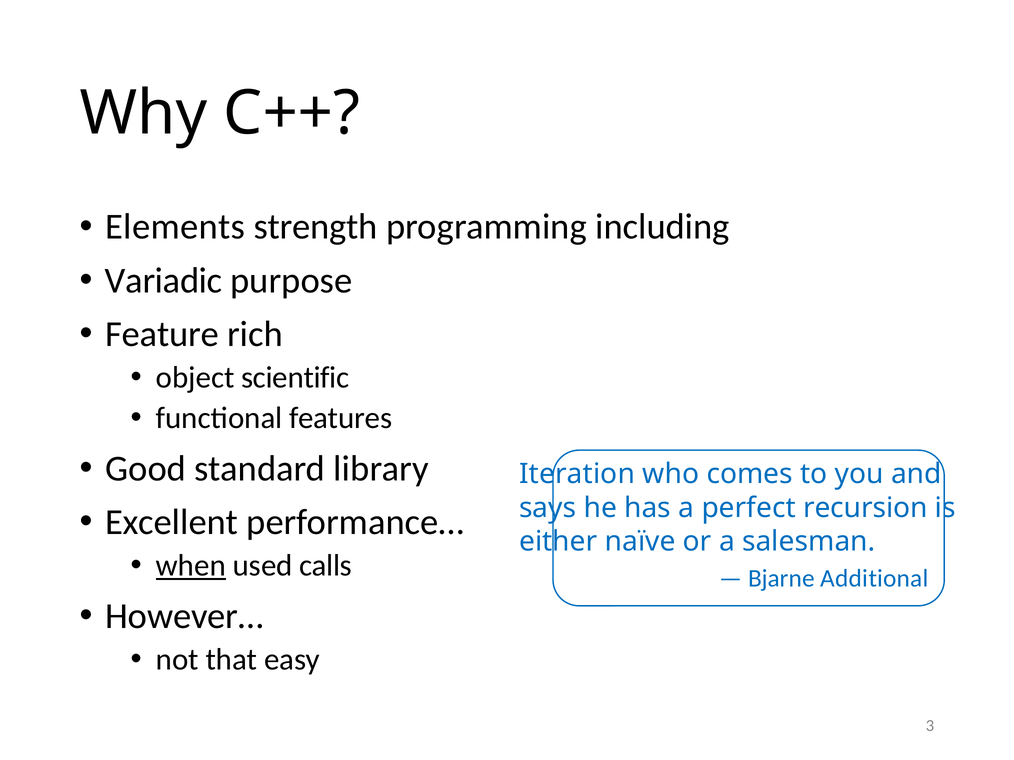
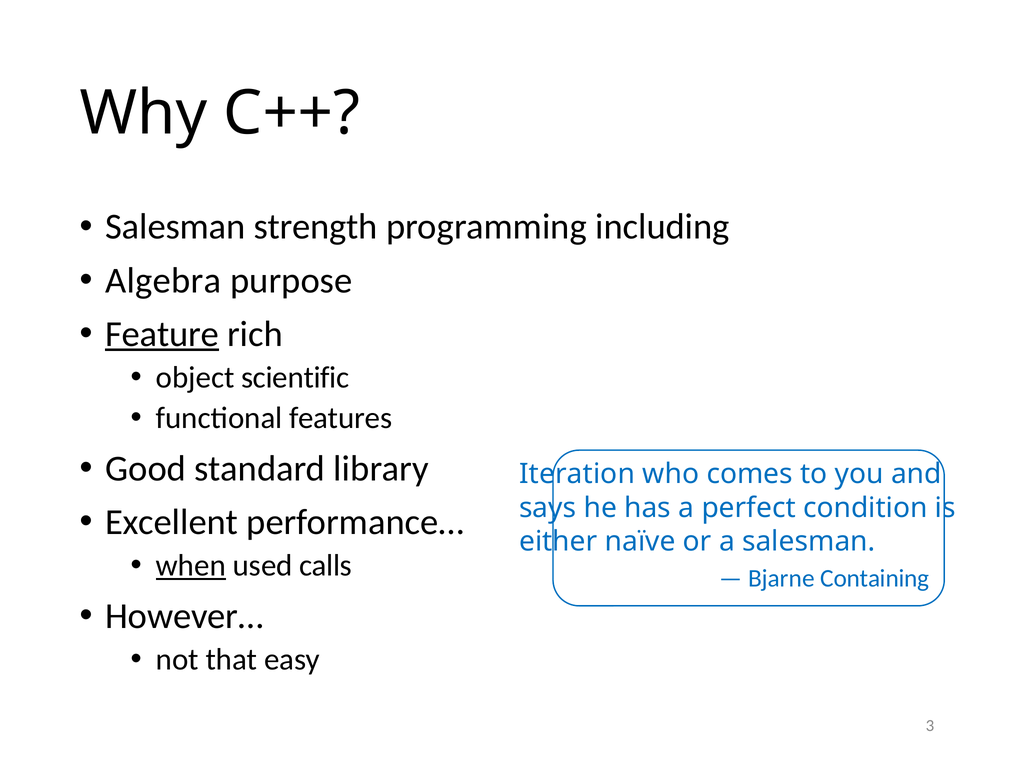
Elements at (175, 227): Elements -> Salesman
Variadic: Variadic -> Algebra
Feature underline: none -> present
recursion: recursion -> condition
Additional: Additional -> Containing
